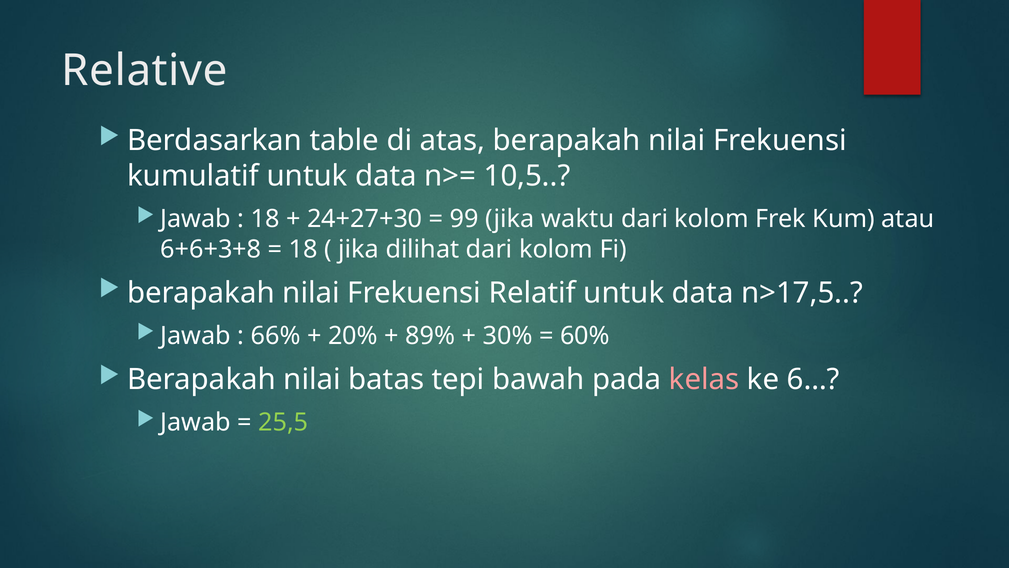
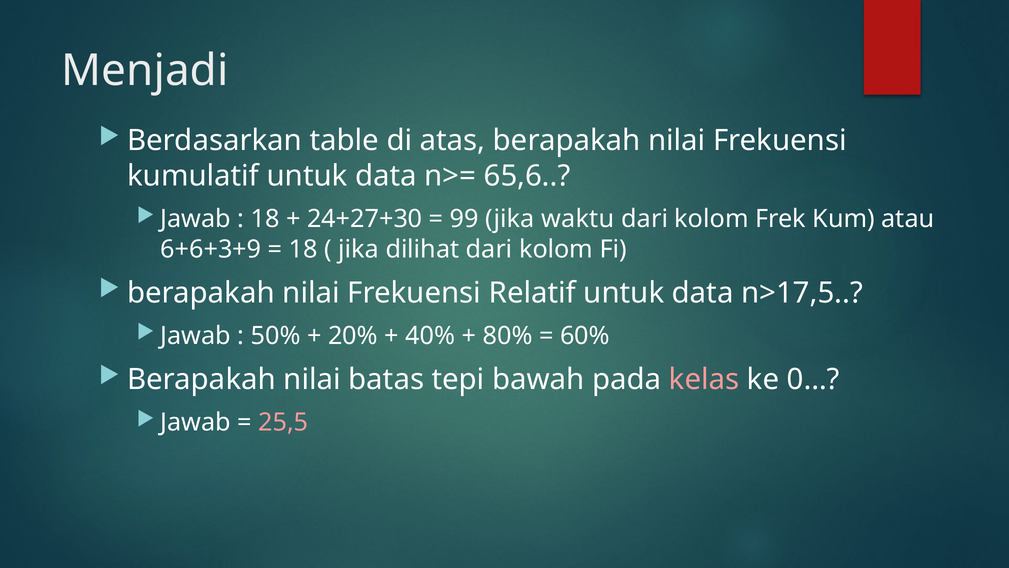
Relative: Relative -> Menjadi
10,5: 10,5 -> 65,6
6+6+3+8: 6+6+3+8 -> 6+6+3+9
66%: 66% -> 50%
89%: 89% -> 40%
30%: 30% -> 80%
6…: 6… -> 0…
25,5 colour: light green -> pink
